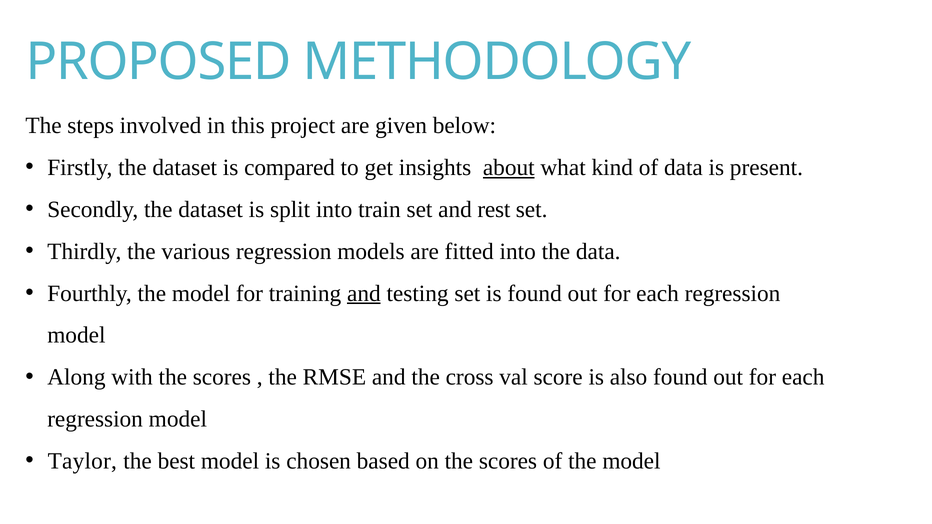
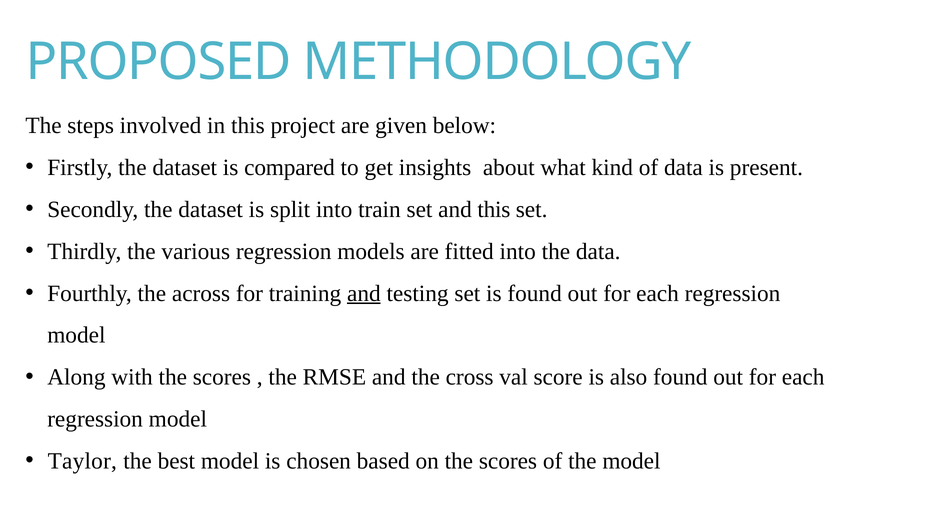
about underline: present -> none
and rest: rest -> this
Fourthly the model: model -> across
